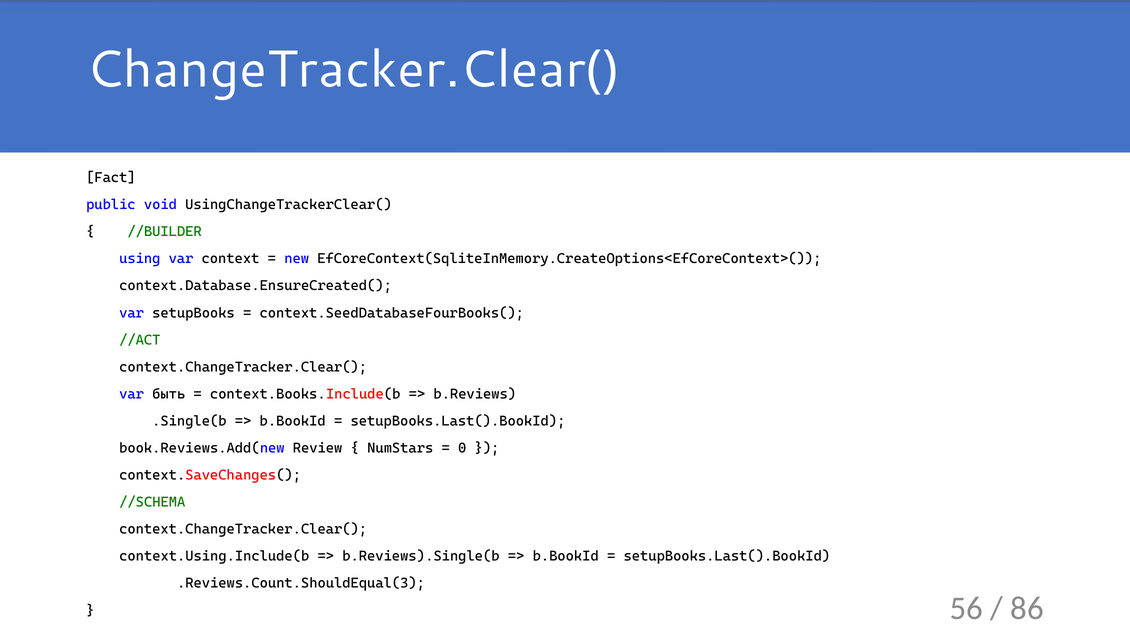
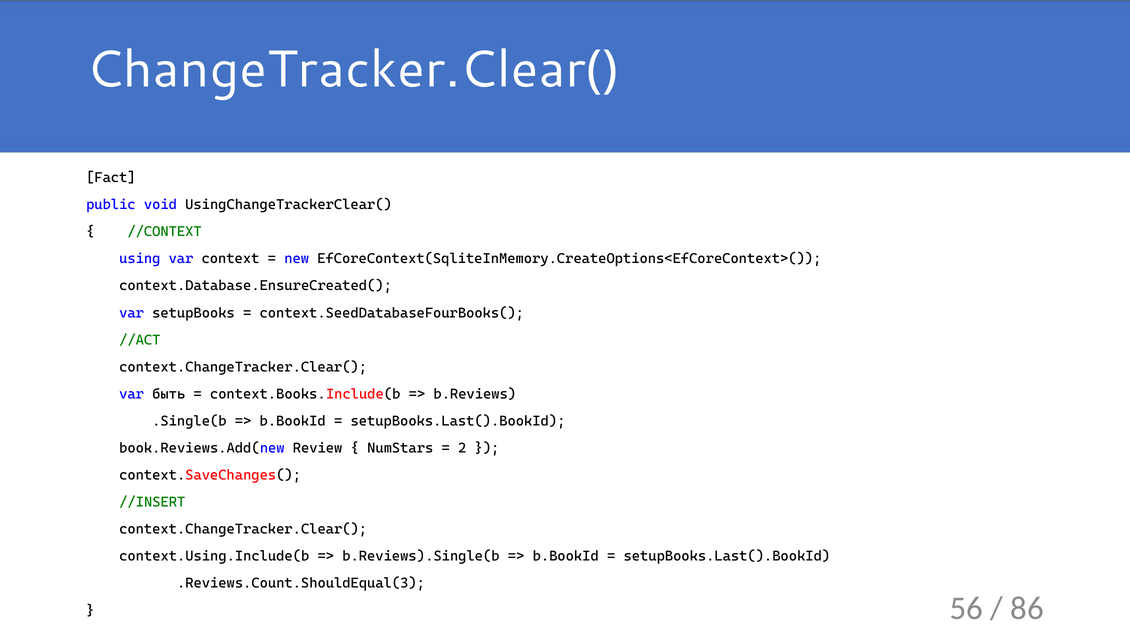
//BUILDER: //BUILDER -> //CONTEXT
0: 0 -> 2
//SCHEMA: //SCHEMA -> //INSERT
